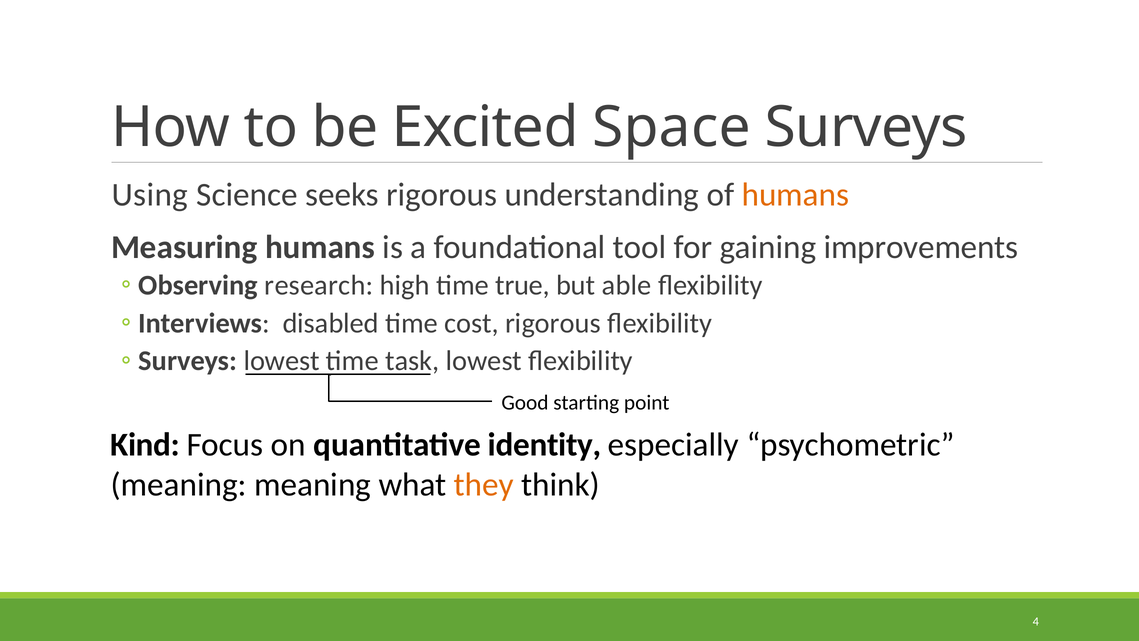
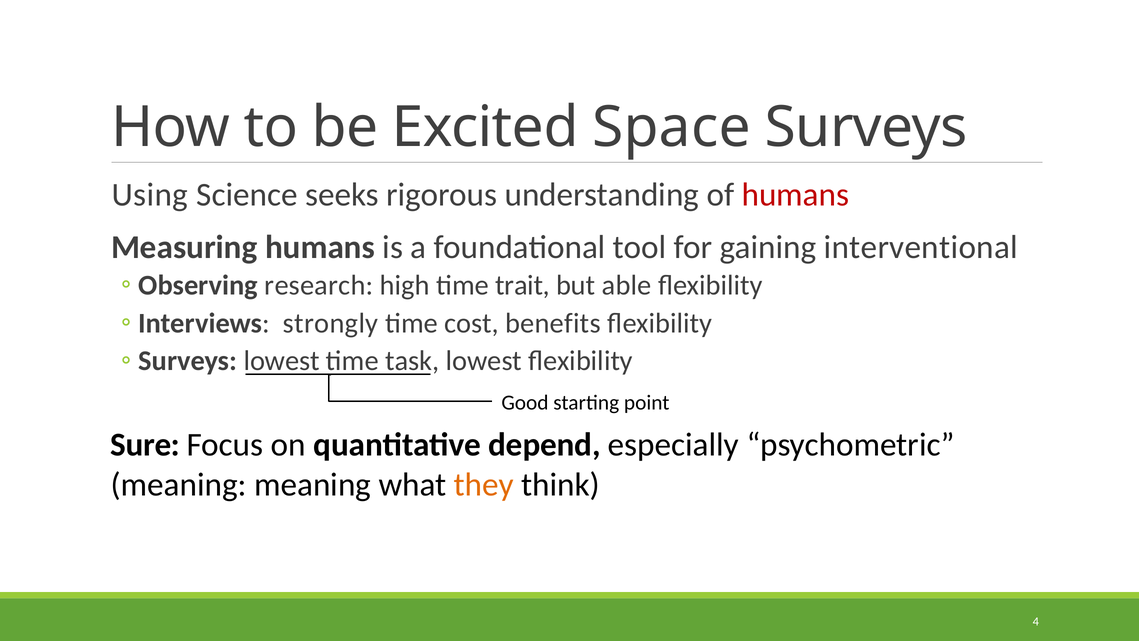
humans at (795, 194) colour: orange -> red
improvements: improvements -> interventional
true: true -> trait
disabled: disabled -> strongly
cost rigorous: rigorous -> benefits
Kind: Kind -> Sure
identity: identity -> depend
